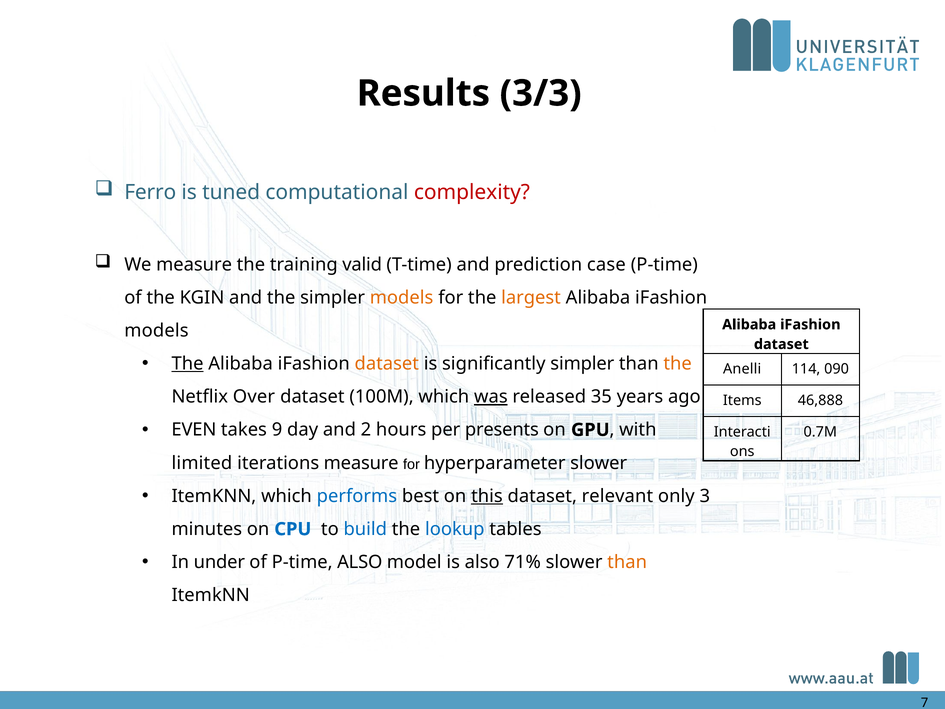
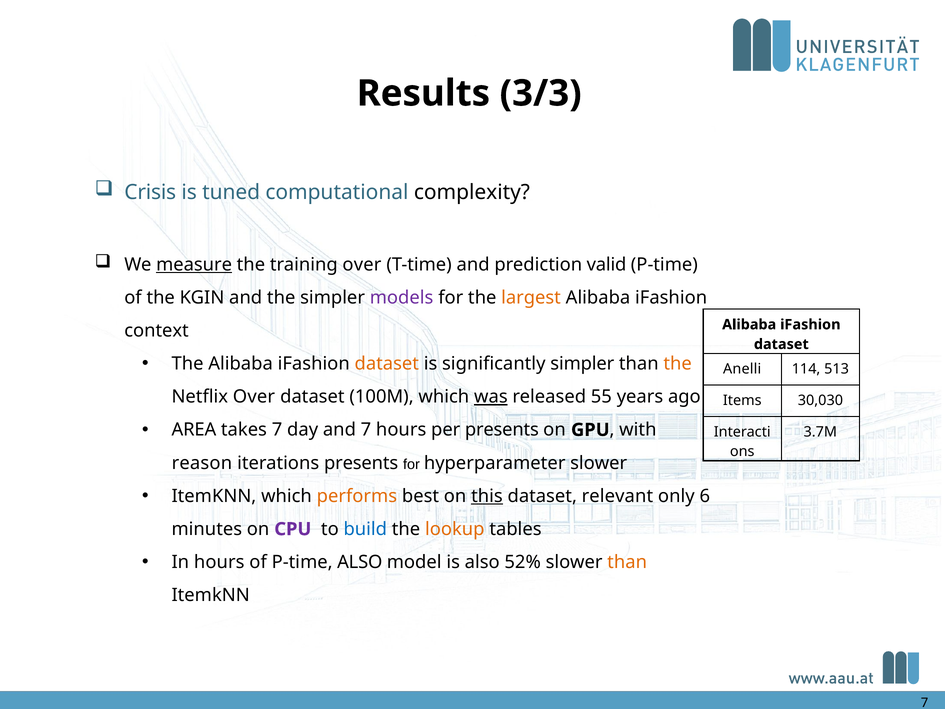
Ferro: Ferro -> Crisis
complexity colour: red -> black
measure at (194, 264) underline: none -> present
training valid: valid -> over
case: case -> valid
models at (402, 297) colour: orange -> purple
models at (156, 331): models -> context
The at (188, 364) underline: present -> none
090: 090 -> 513
35: 35 -> 55
46,888: 46,888 -> 30,030
EVEN: EVEN -> AREA
takes 9: 9 -> 7
and 2: 2 -> 7
0.7M: 0.7M -> 3.7M
limited: limited -> reason
iterations measure: measure -> presents
performs colour: blue -> orange
3: 3 -> 6
CPU colour: blue -> purple
lookup colour: blue -> orange
In under: under -> hours
71%: 71% -> 52%
